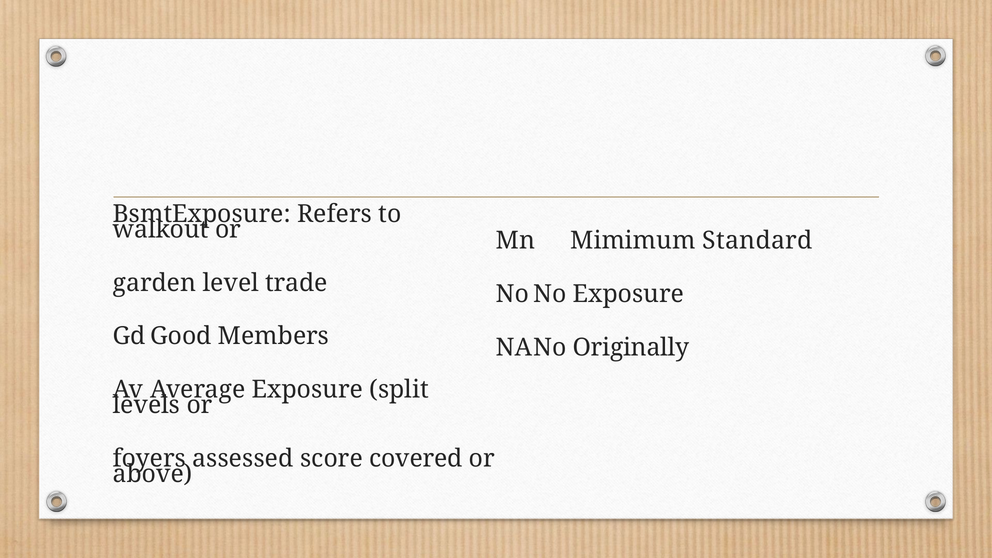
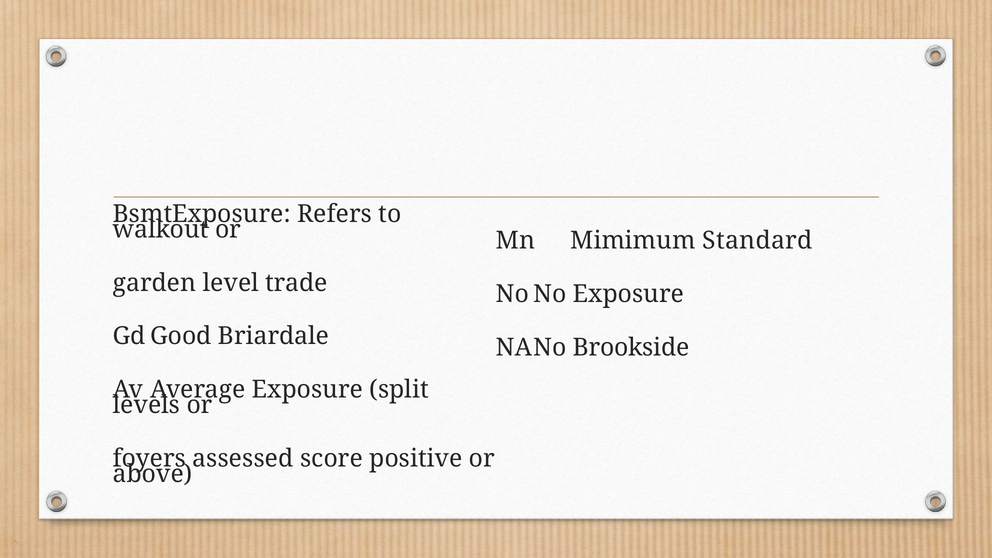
Members: Members -> Briardale
Originally: Originally -> Brookside
covered: covered -> positive
